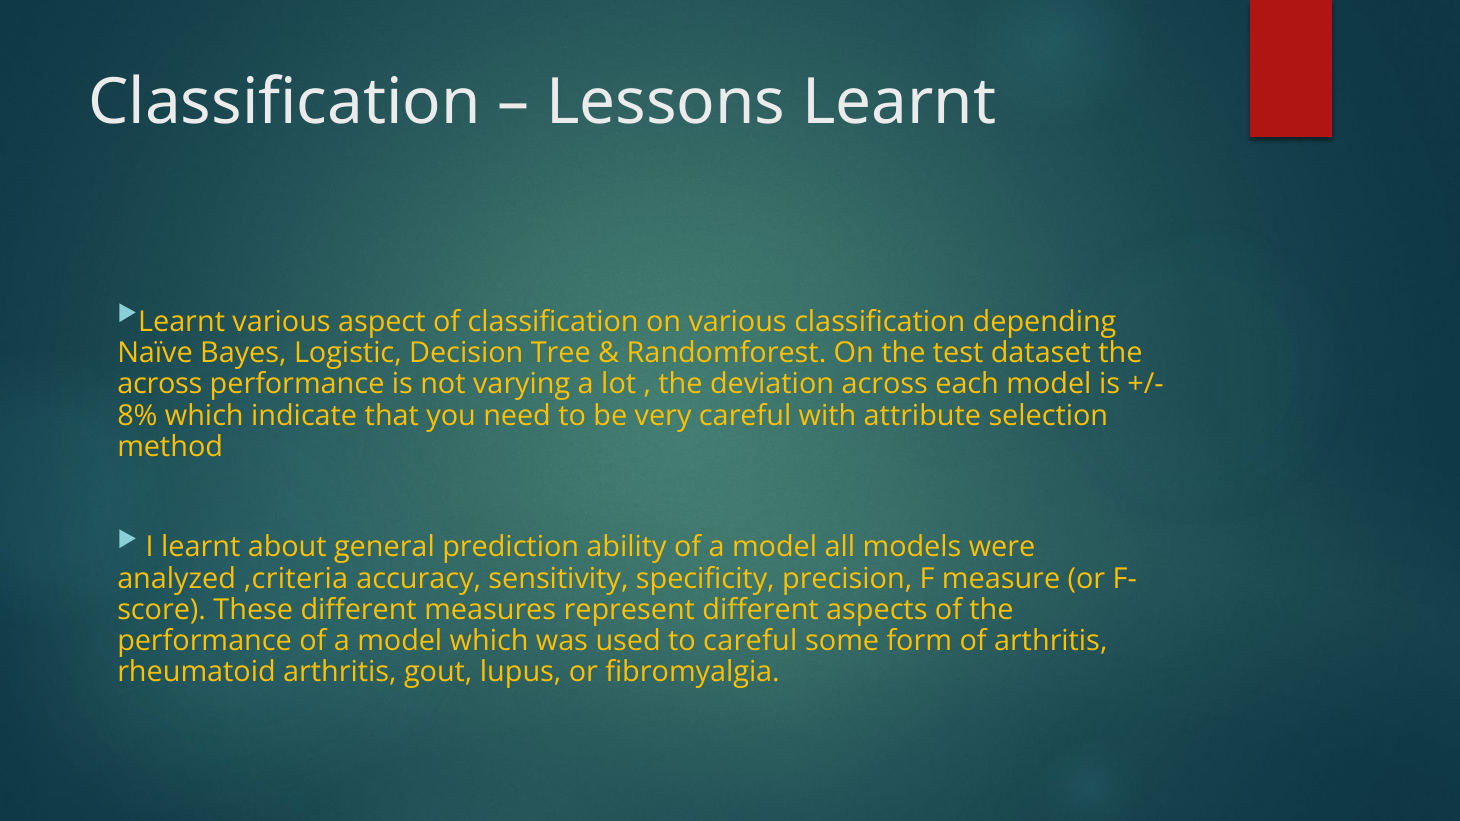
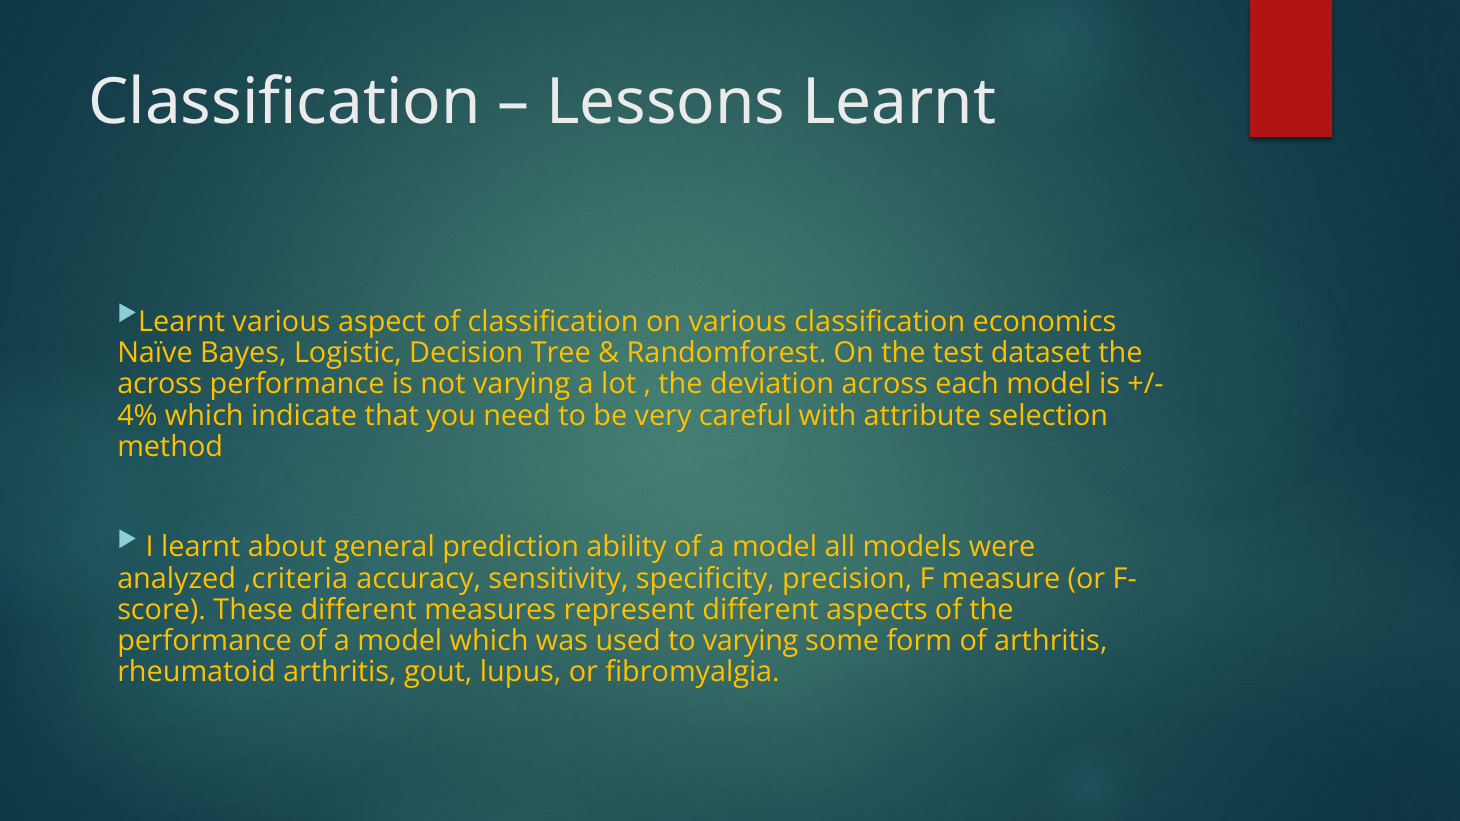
depending: depending -> economics
8%: 8% -> 4%
to careful: careful -> varying
